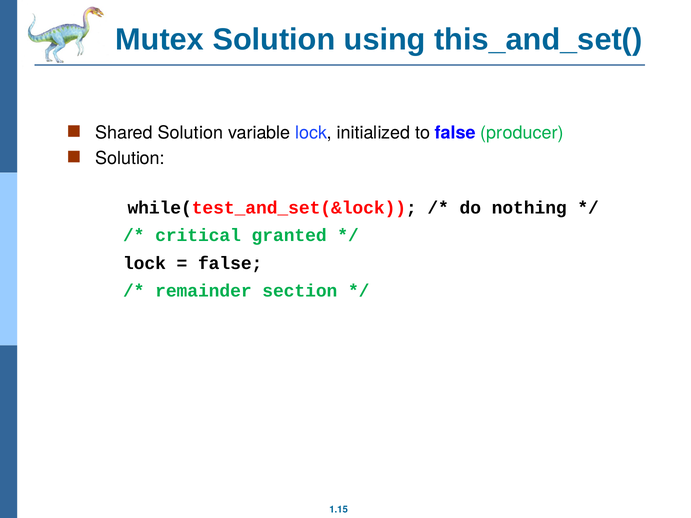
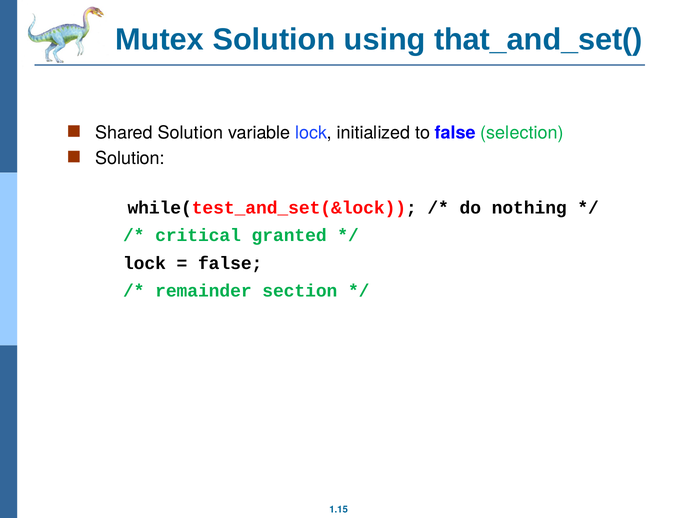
this_and_set(: this_and_set( -> that_and_set(
producer: producer -> selection
